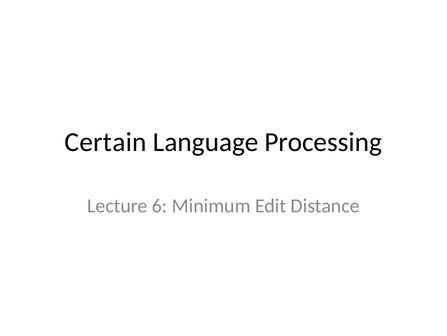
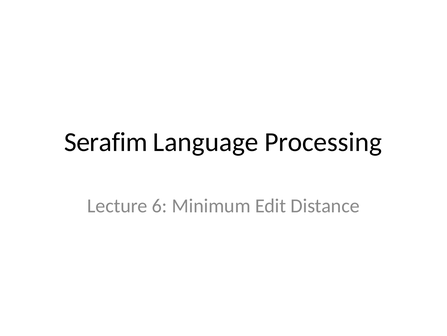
Certain: Certain -> Serafim
